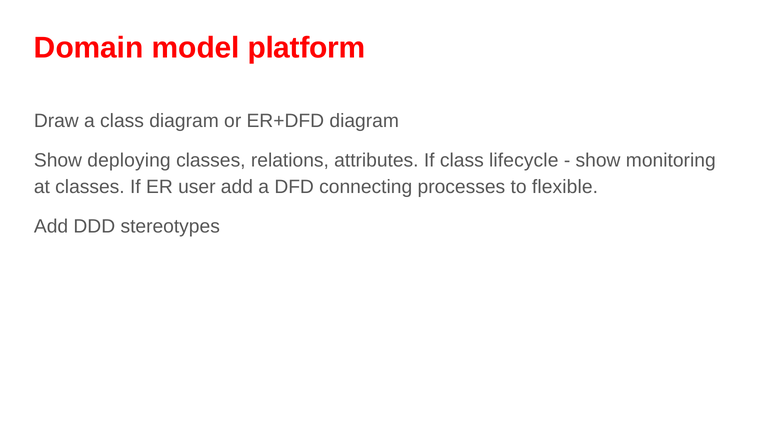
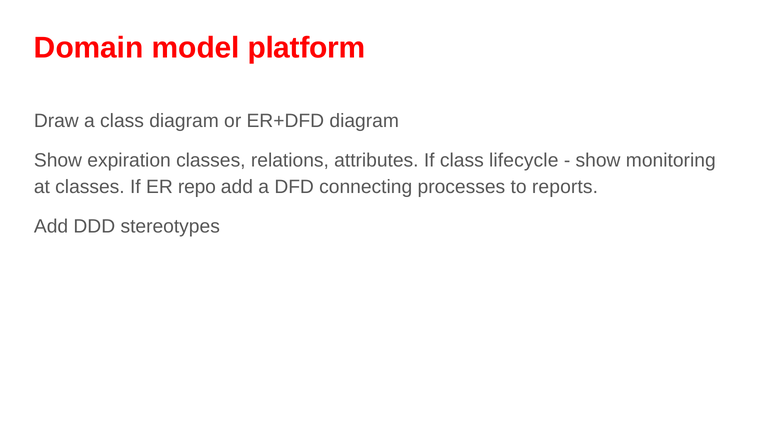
deploying: deploying -> expiration
user: user -> repo
flexible: flexible -> reports
